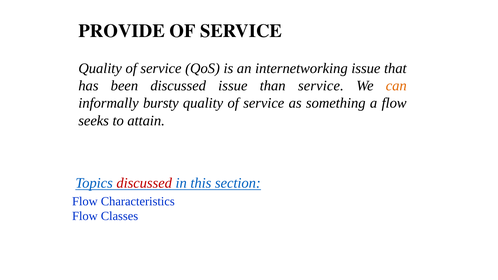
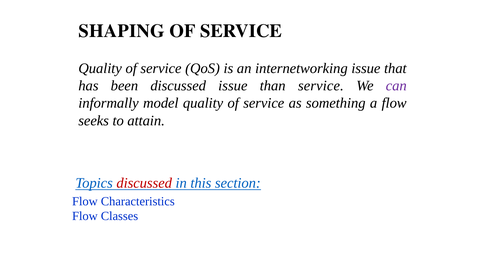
PROVIDE: PROVIDE -> SHAPING
can colour: orange -> purple
bursty: bursty -> model
